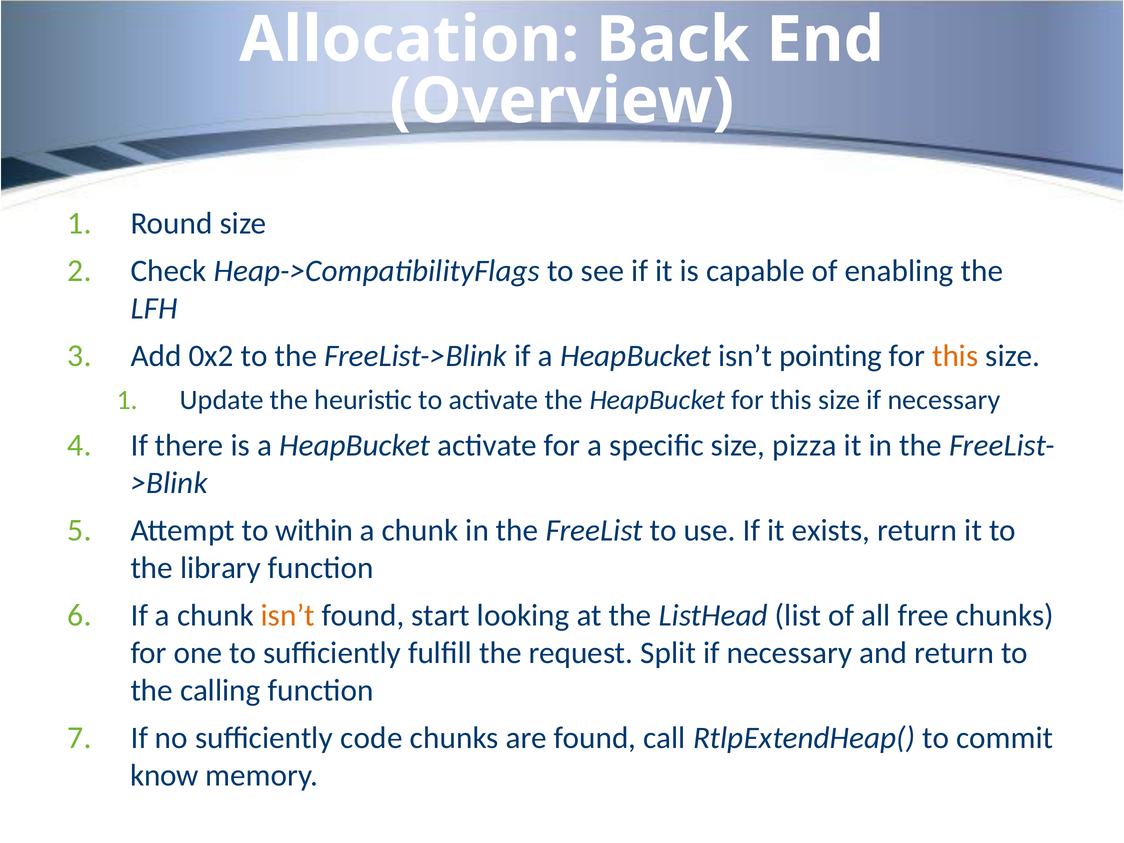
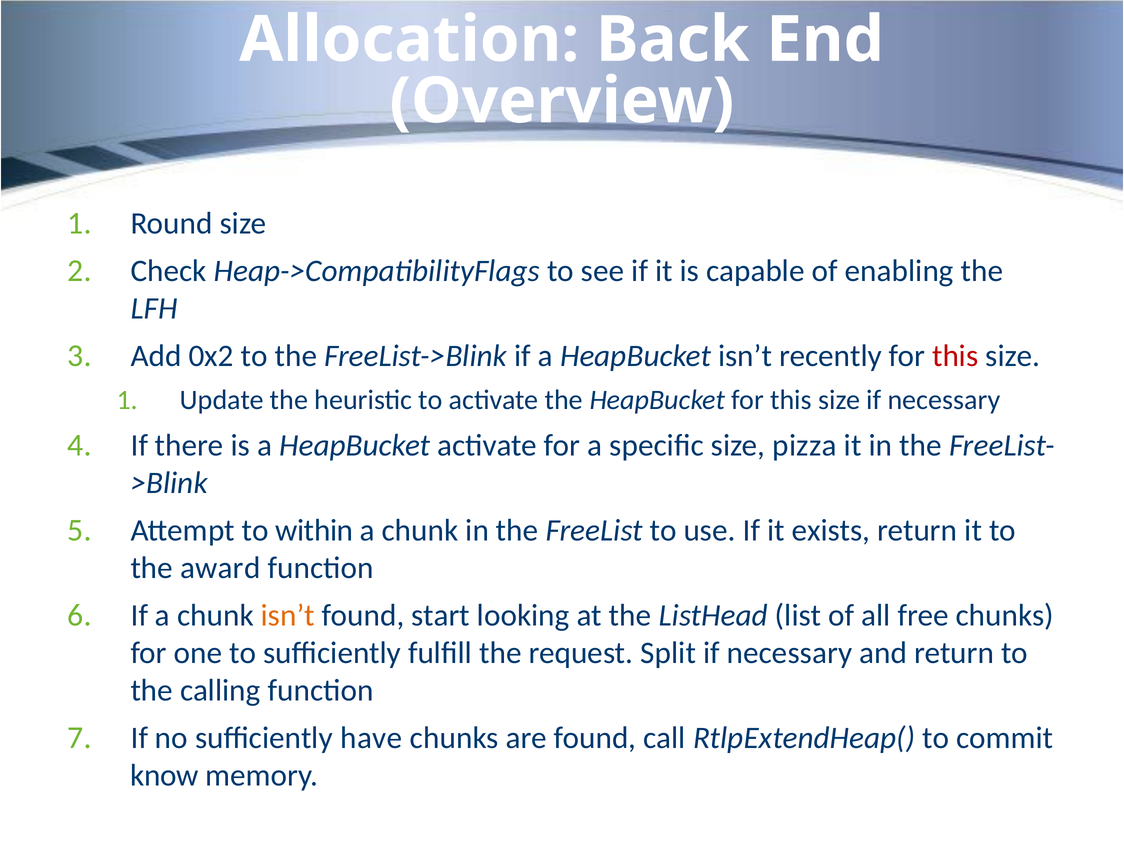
pointing: pointing -> recently
this at (955, 356) colour: orange -> red
library: library -> award
code: code -> have
